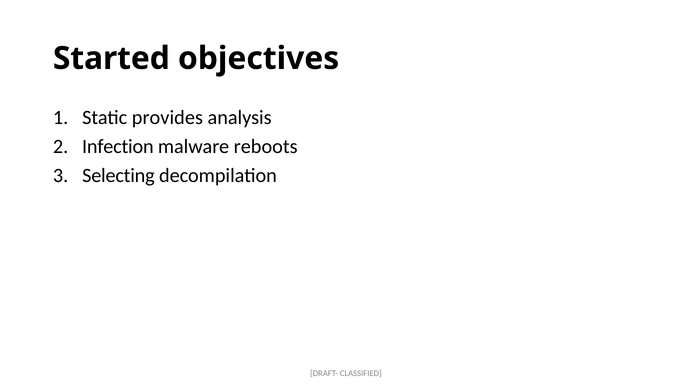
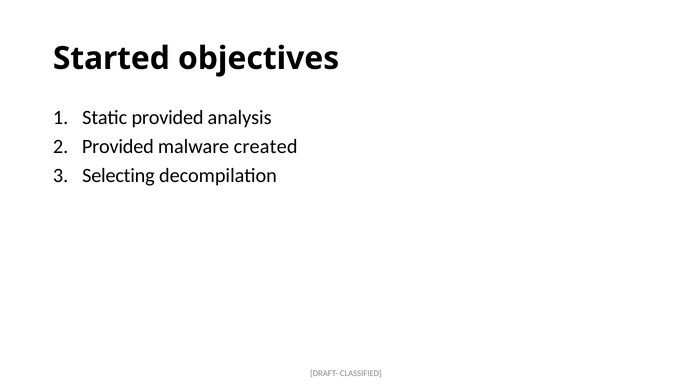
Static provides: provides -> provided
Infection at (118, 146): Infection -> Provided
reboots: reboots -> created
